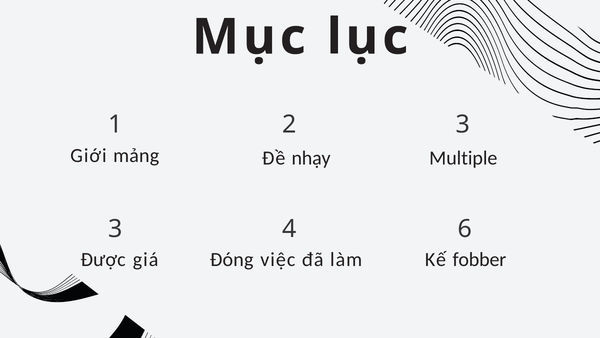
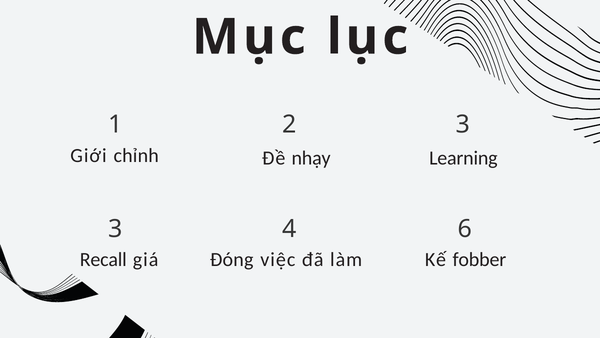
mảng: mảng -> chỉnh
Multiple: Multiple -> Learning
Được: Được -> Recall
